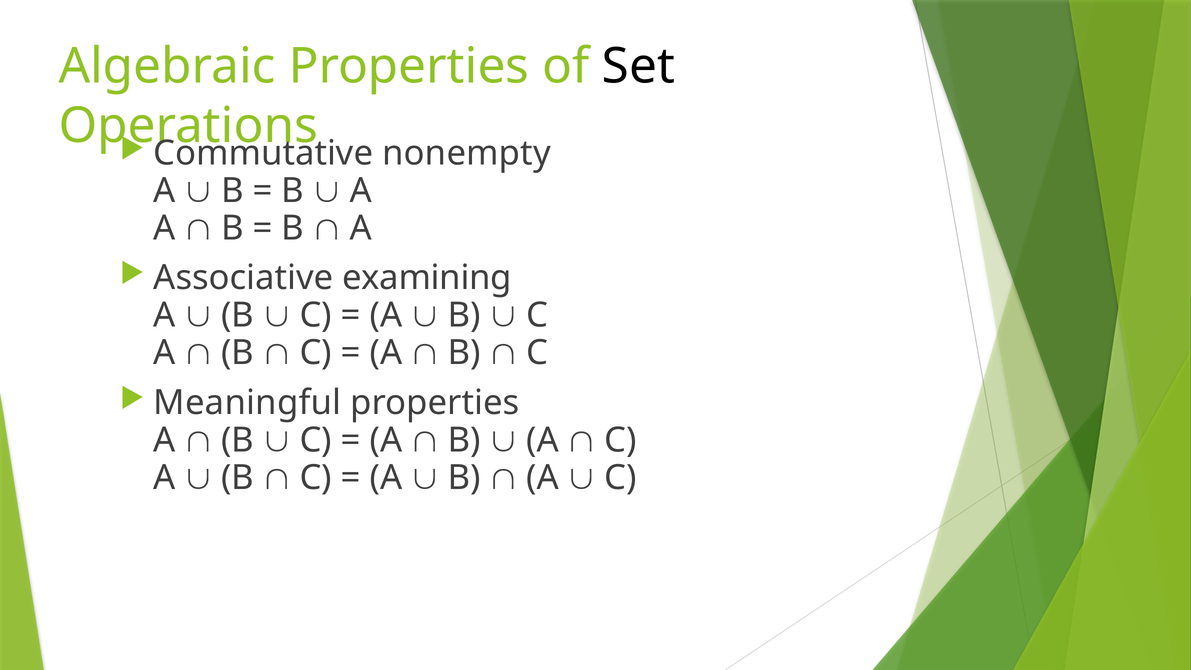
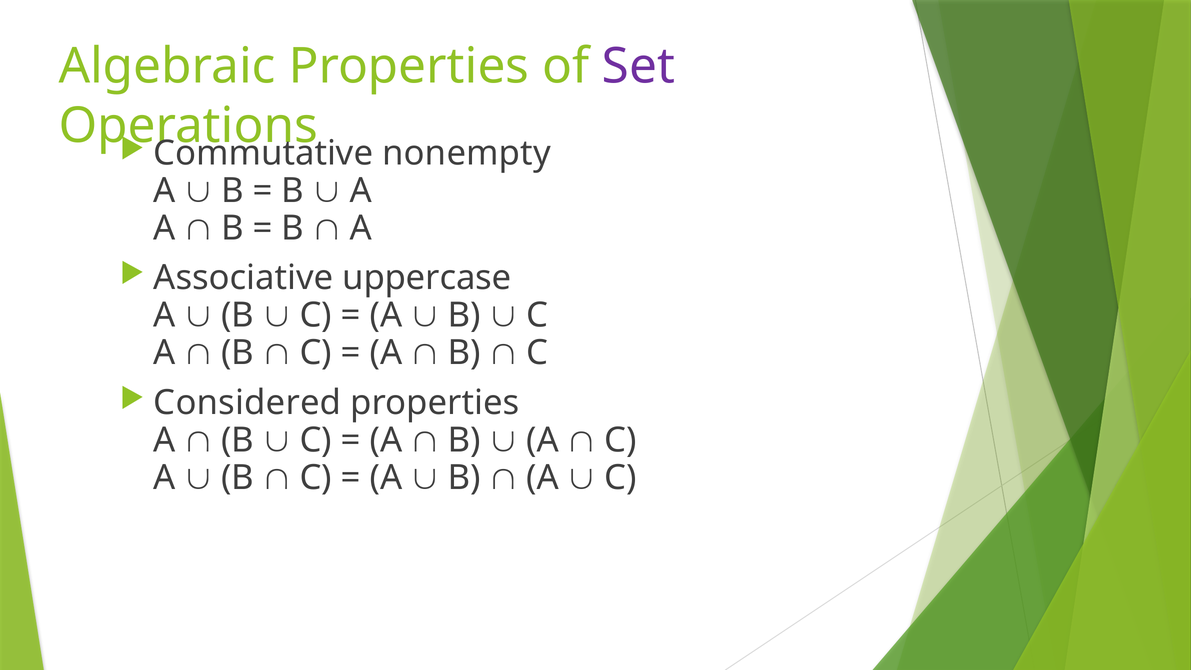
Set colour: black -> purple
examining: examining -> uppercase
Meaningful: Meaningful -> Considered
